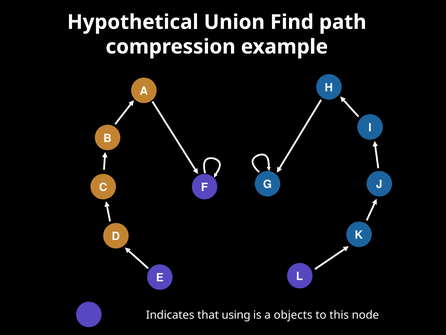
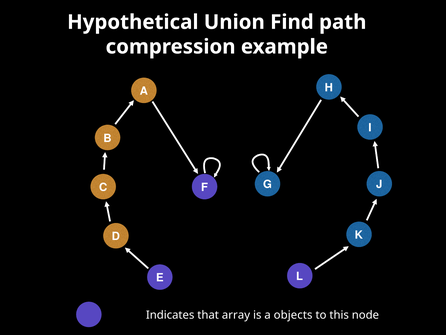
using: using -> array
